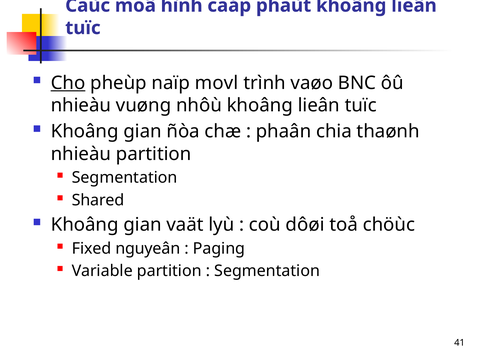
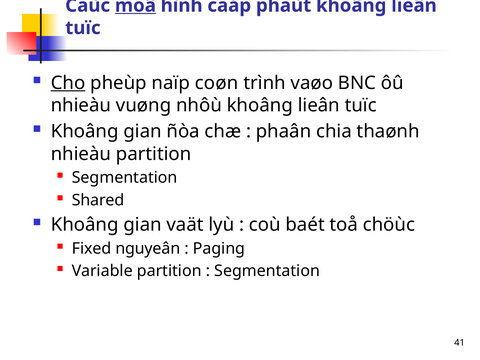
moâ underline: none -> present
movl: movl -> coøn
dôøi: dôøi -> baét
